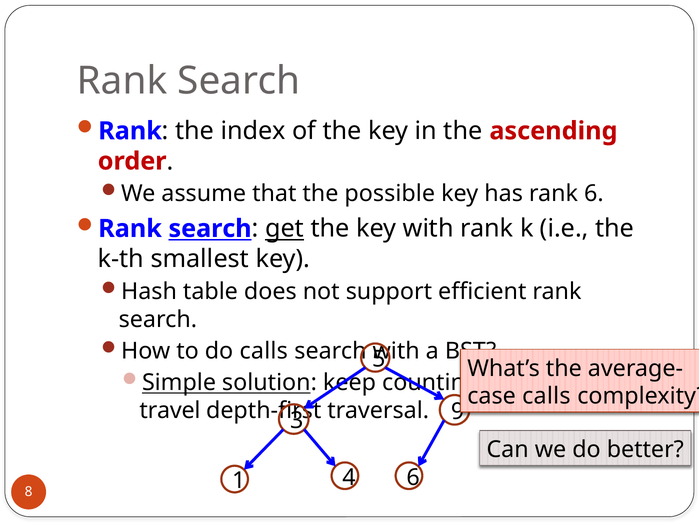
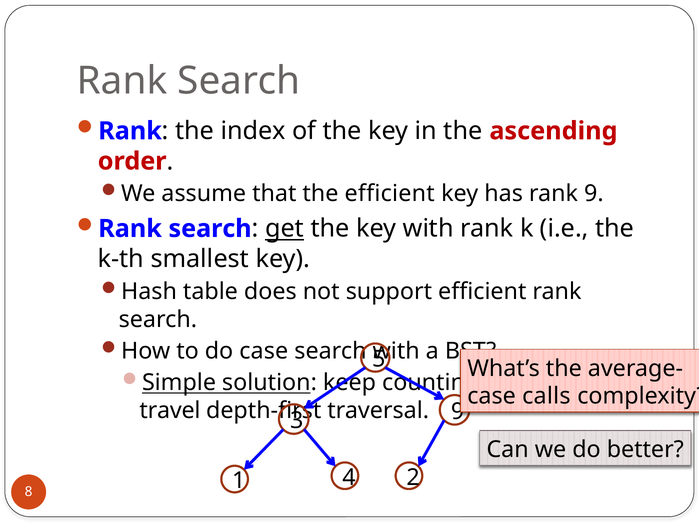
the possible: possible -> efficient
rank 6: 6 -> 9
search at (210, 229) underline: present -> none
do calls: calls -> case
4 6: 6 -> 2
